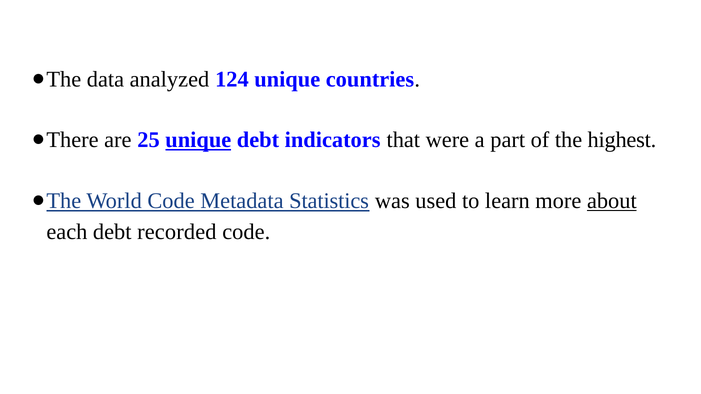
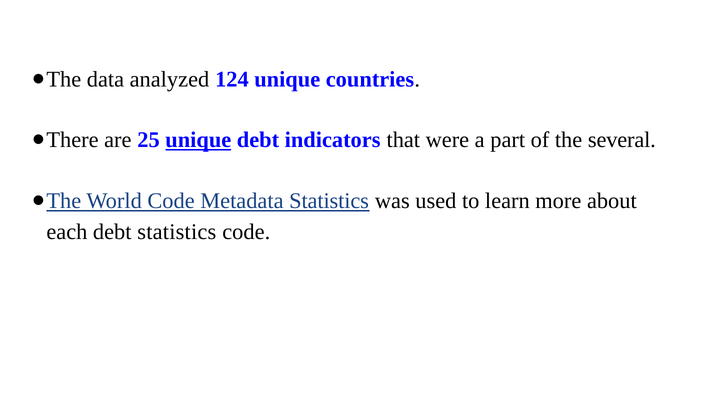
highest: highest -> several
about underline: present -> none
debt recorded: recorded -> statistics
